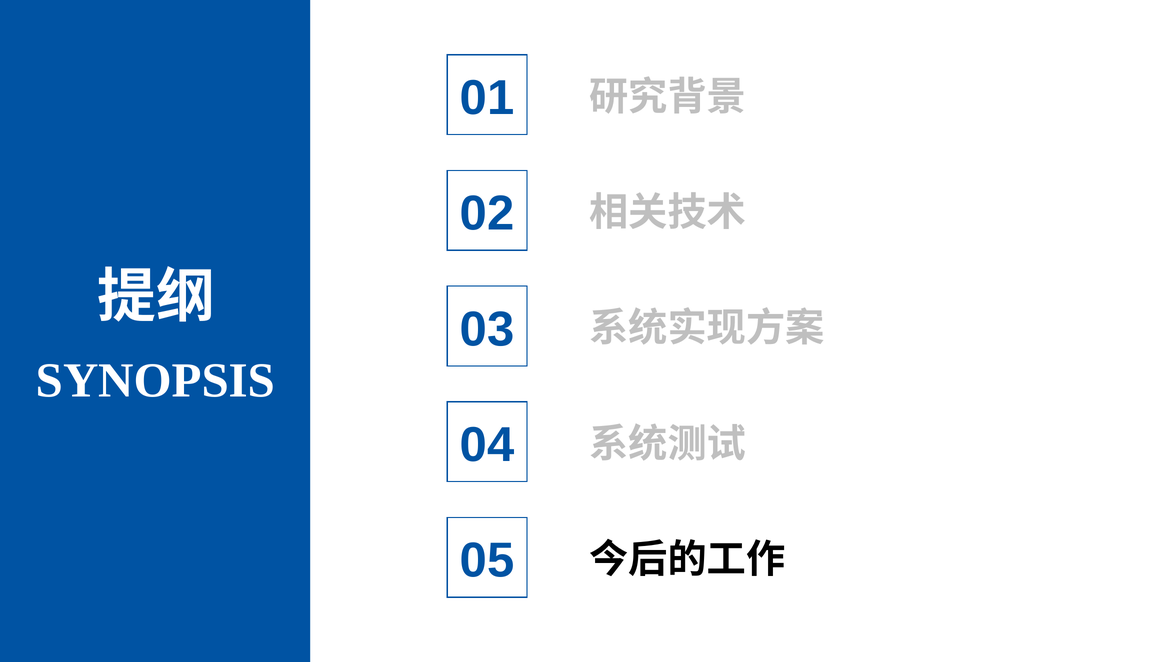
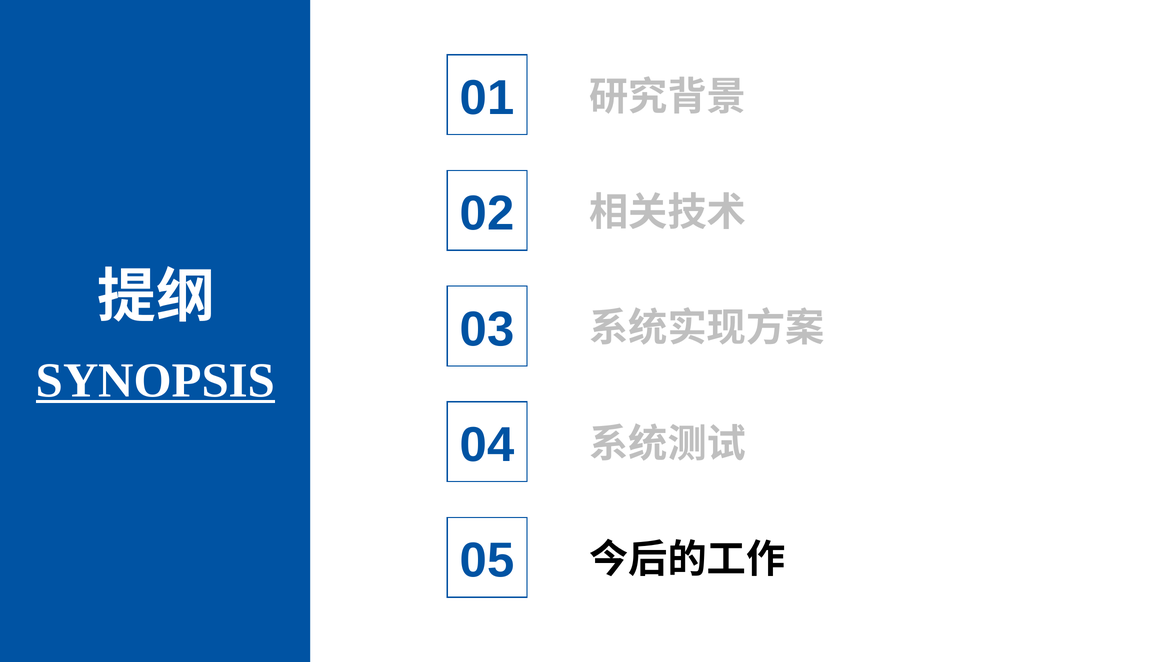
SYNOPSIS underline: none -> present
